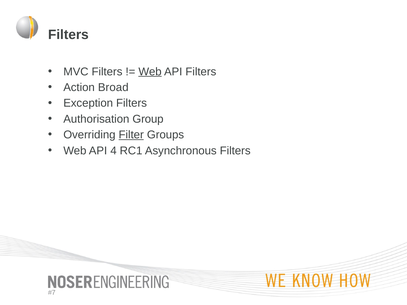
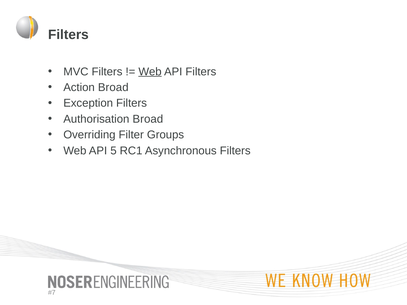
Authorisation Group: Group -> Broad
Filter underline: present -> none
4: 4 -> 5
